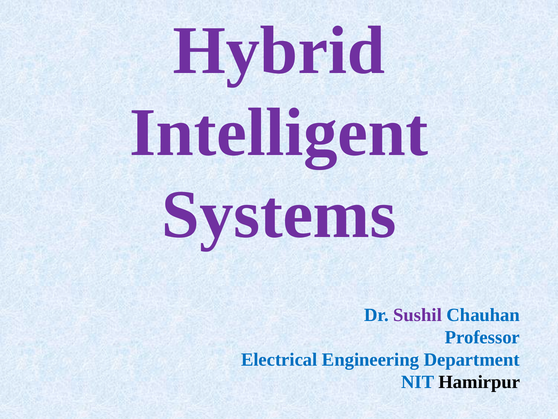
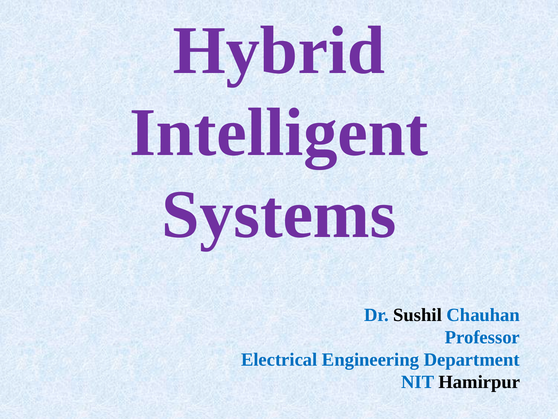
Sushil colour: purple -> black
